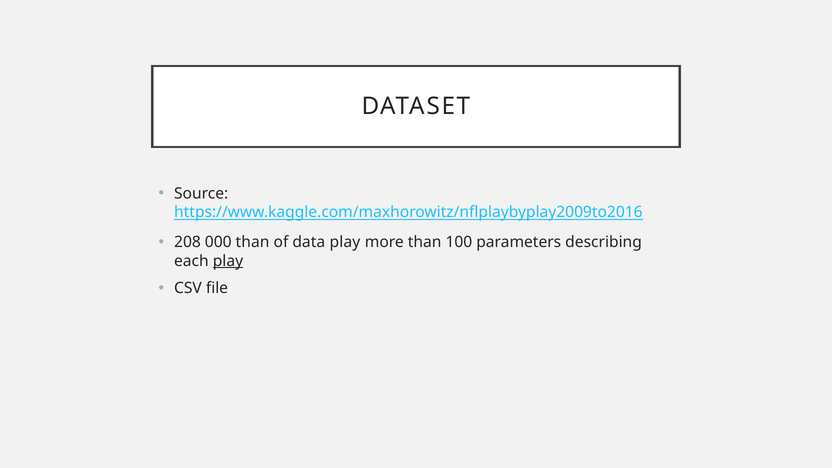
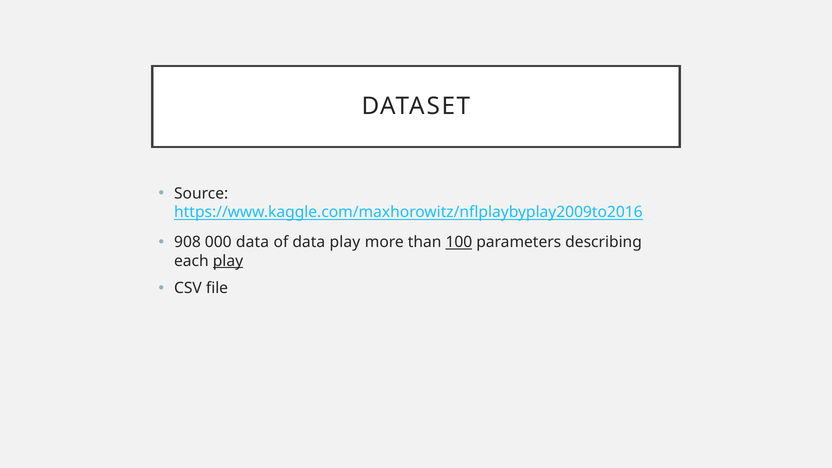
208: 208 -> 908
000 than: than -> data
100 underline: none -> present
